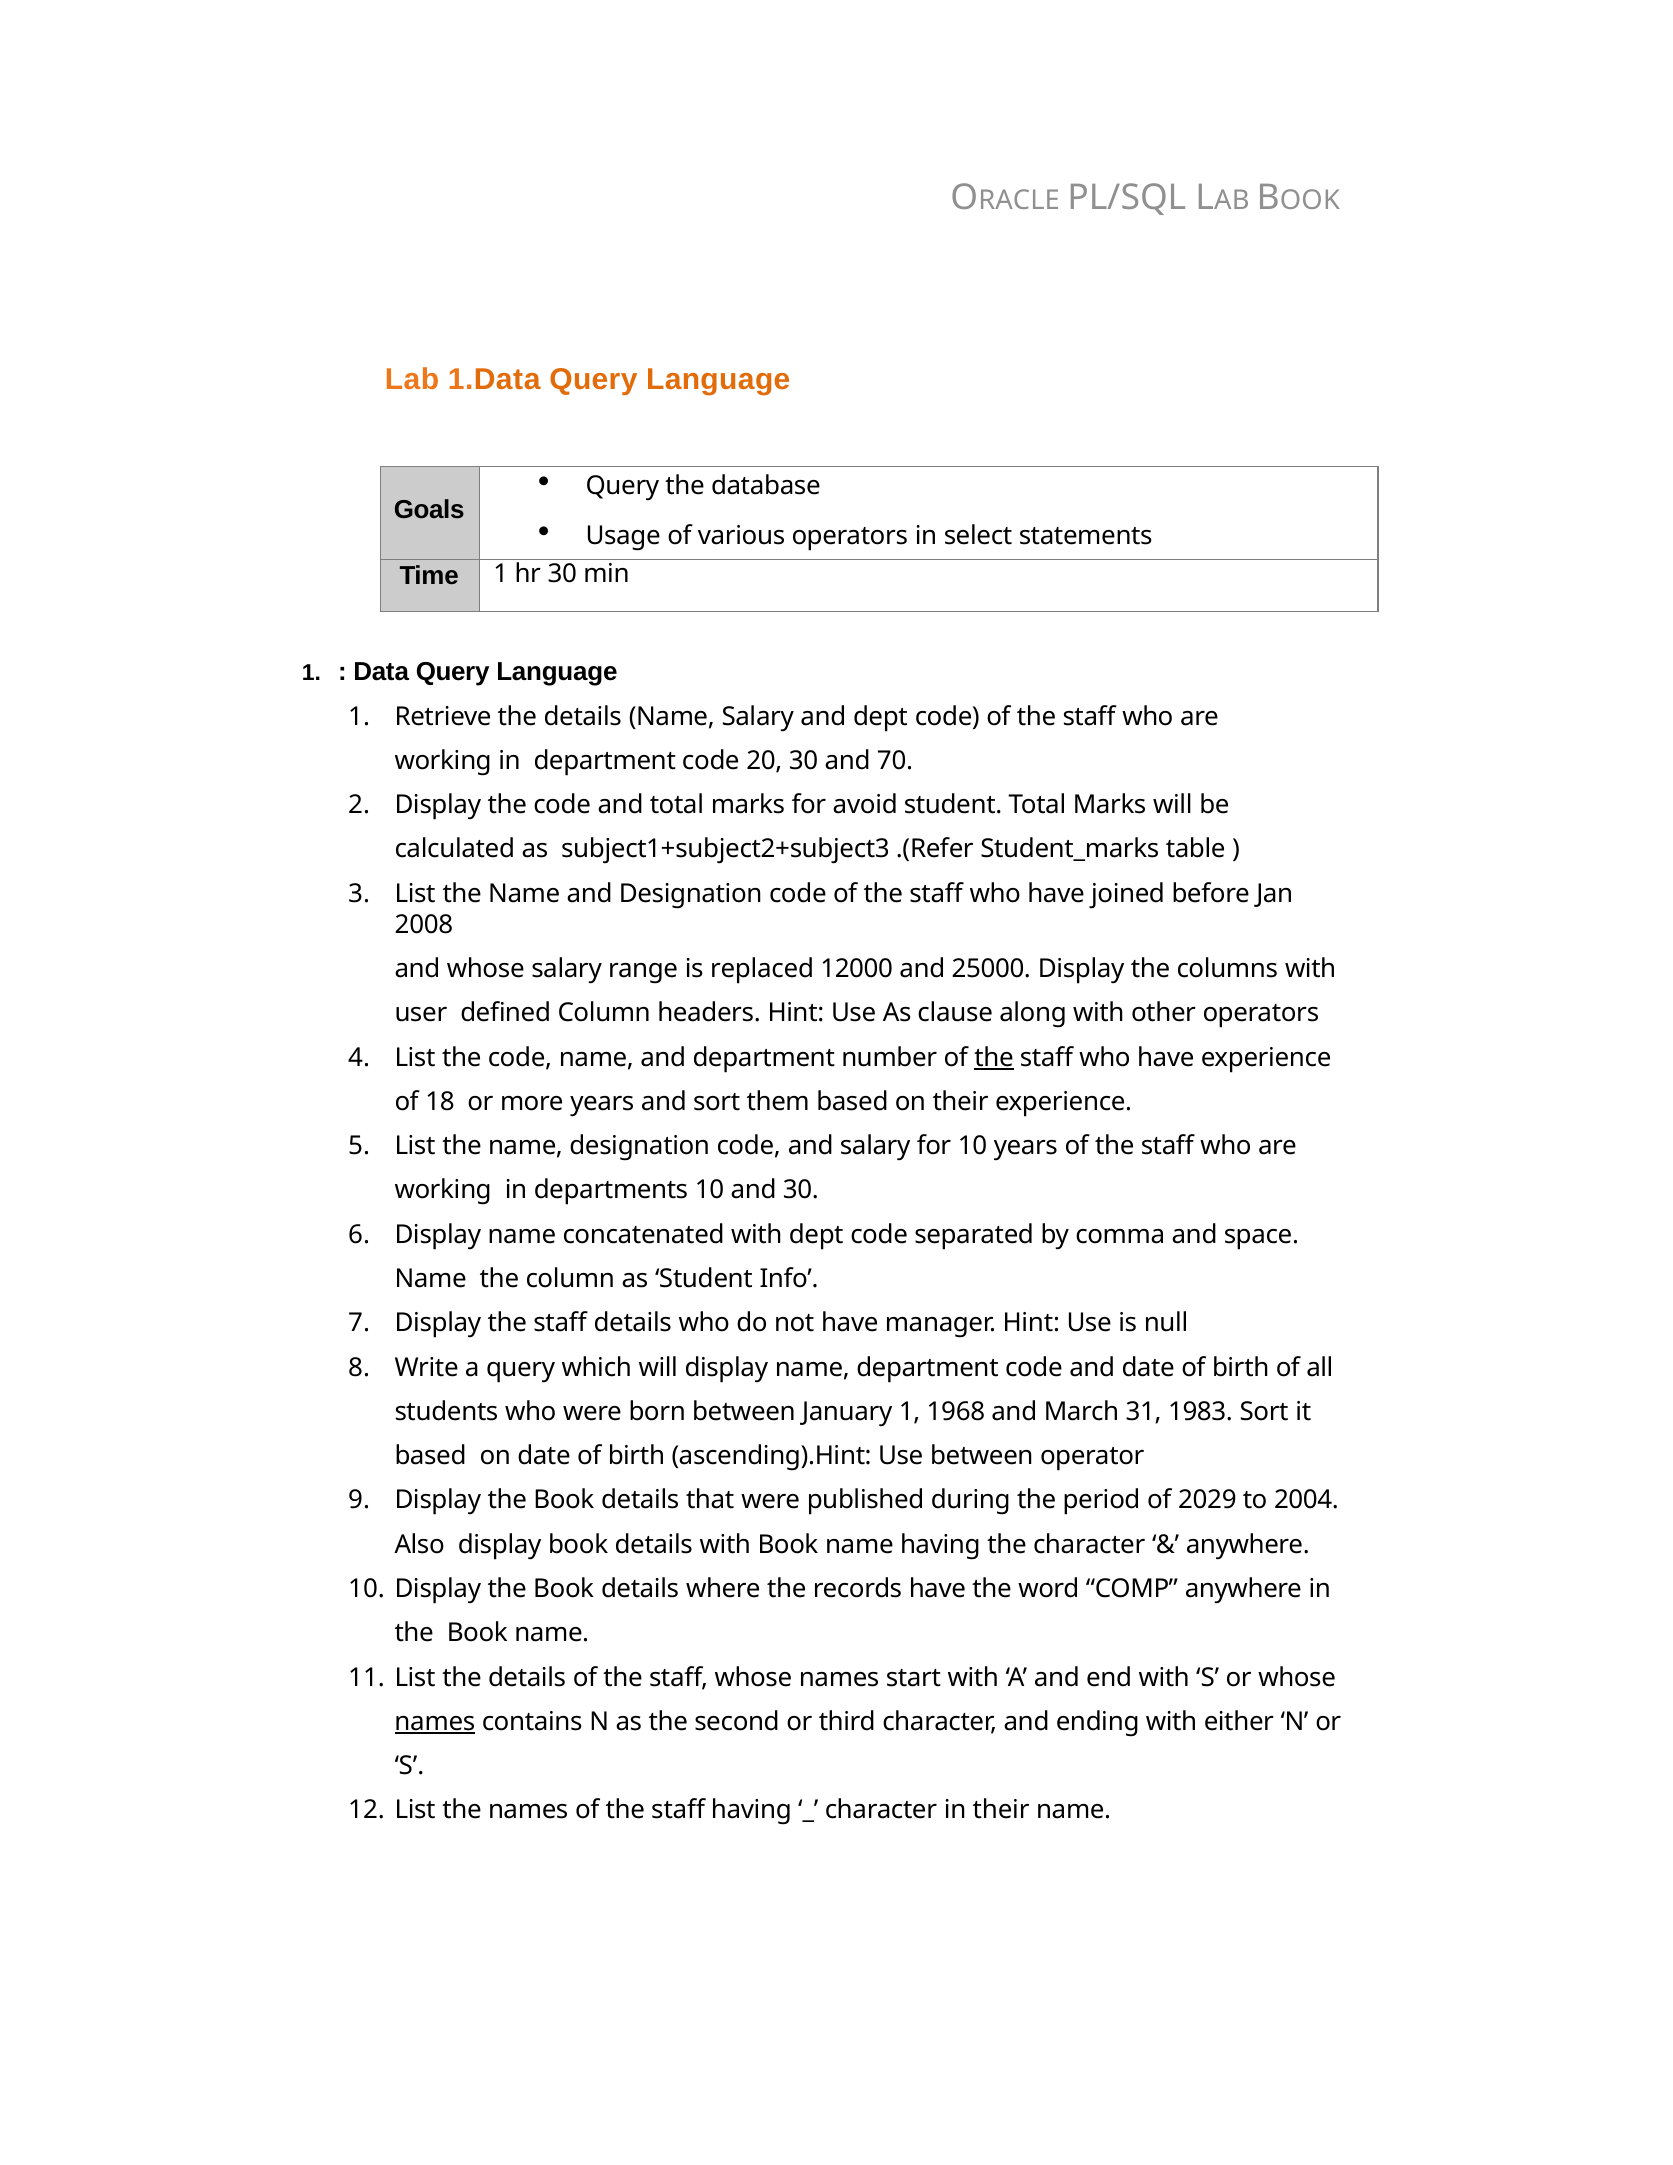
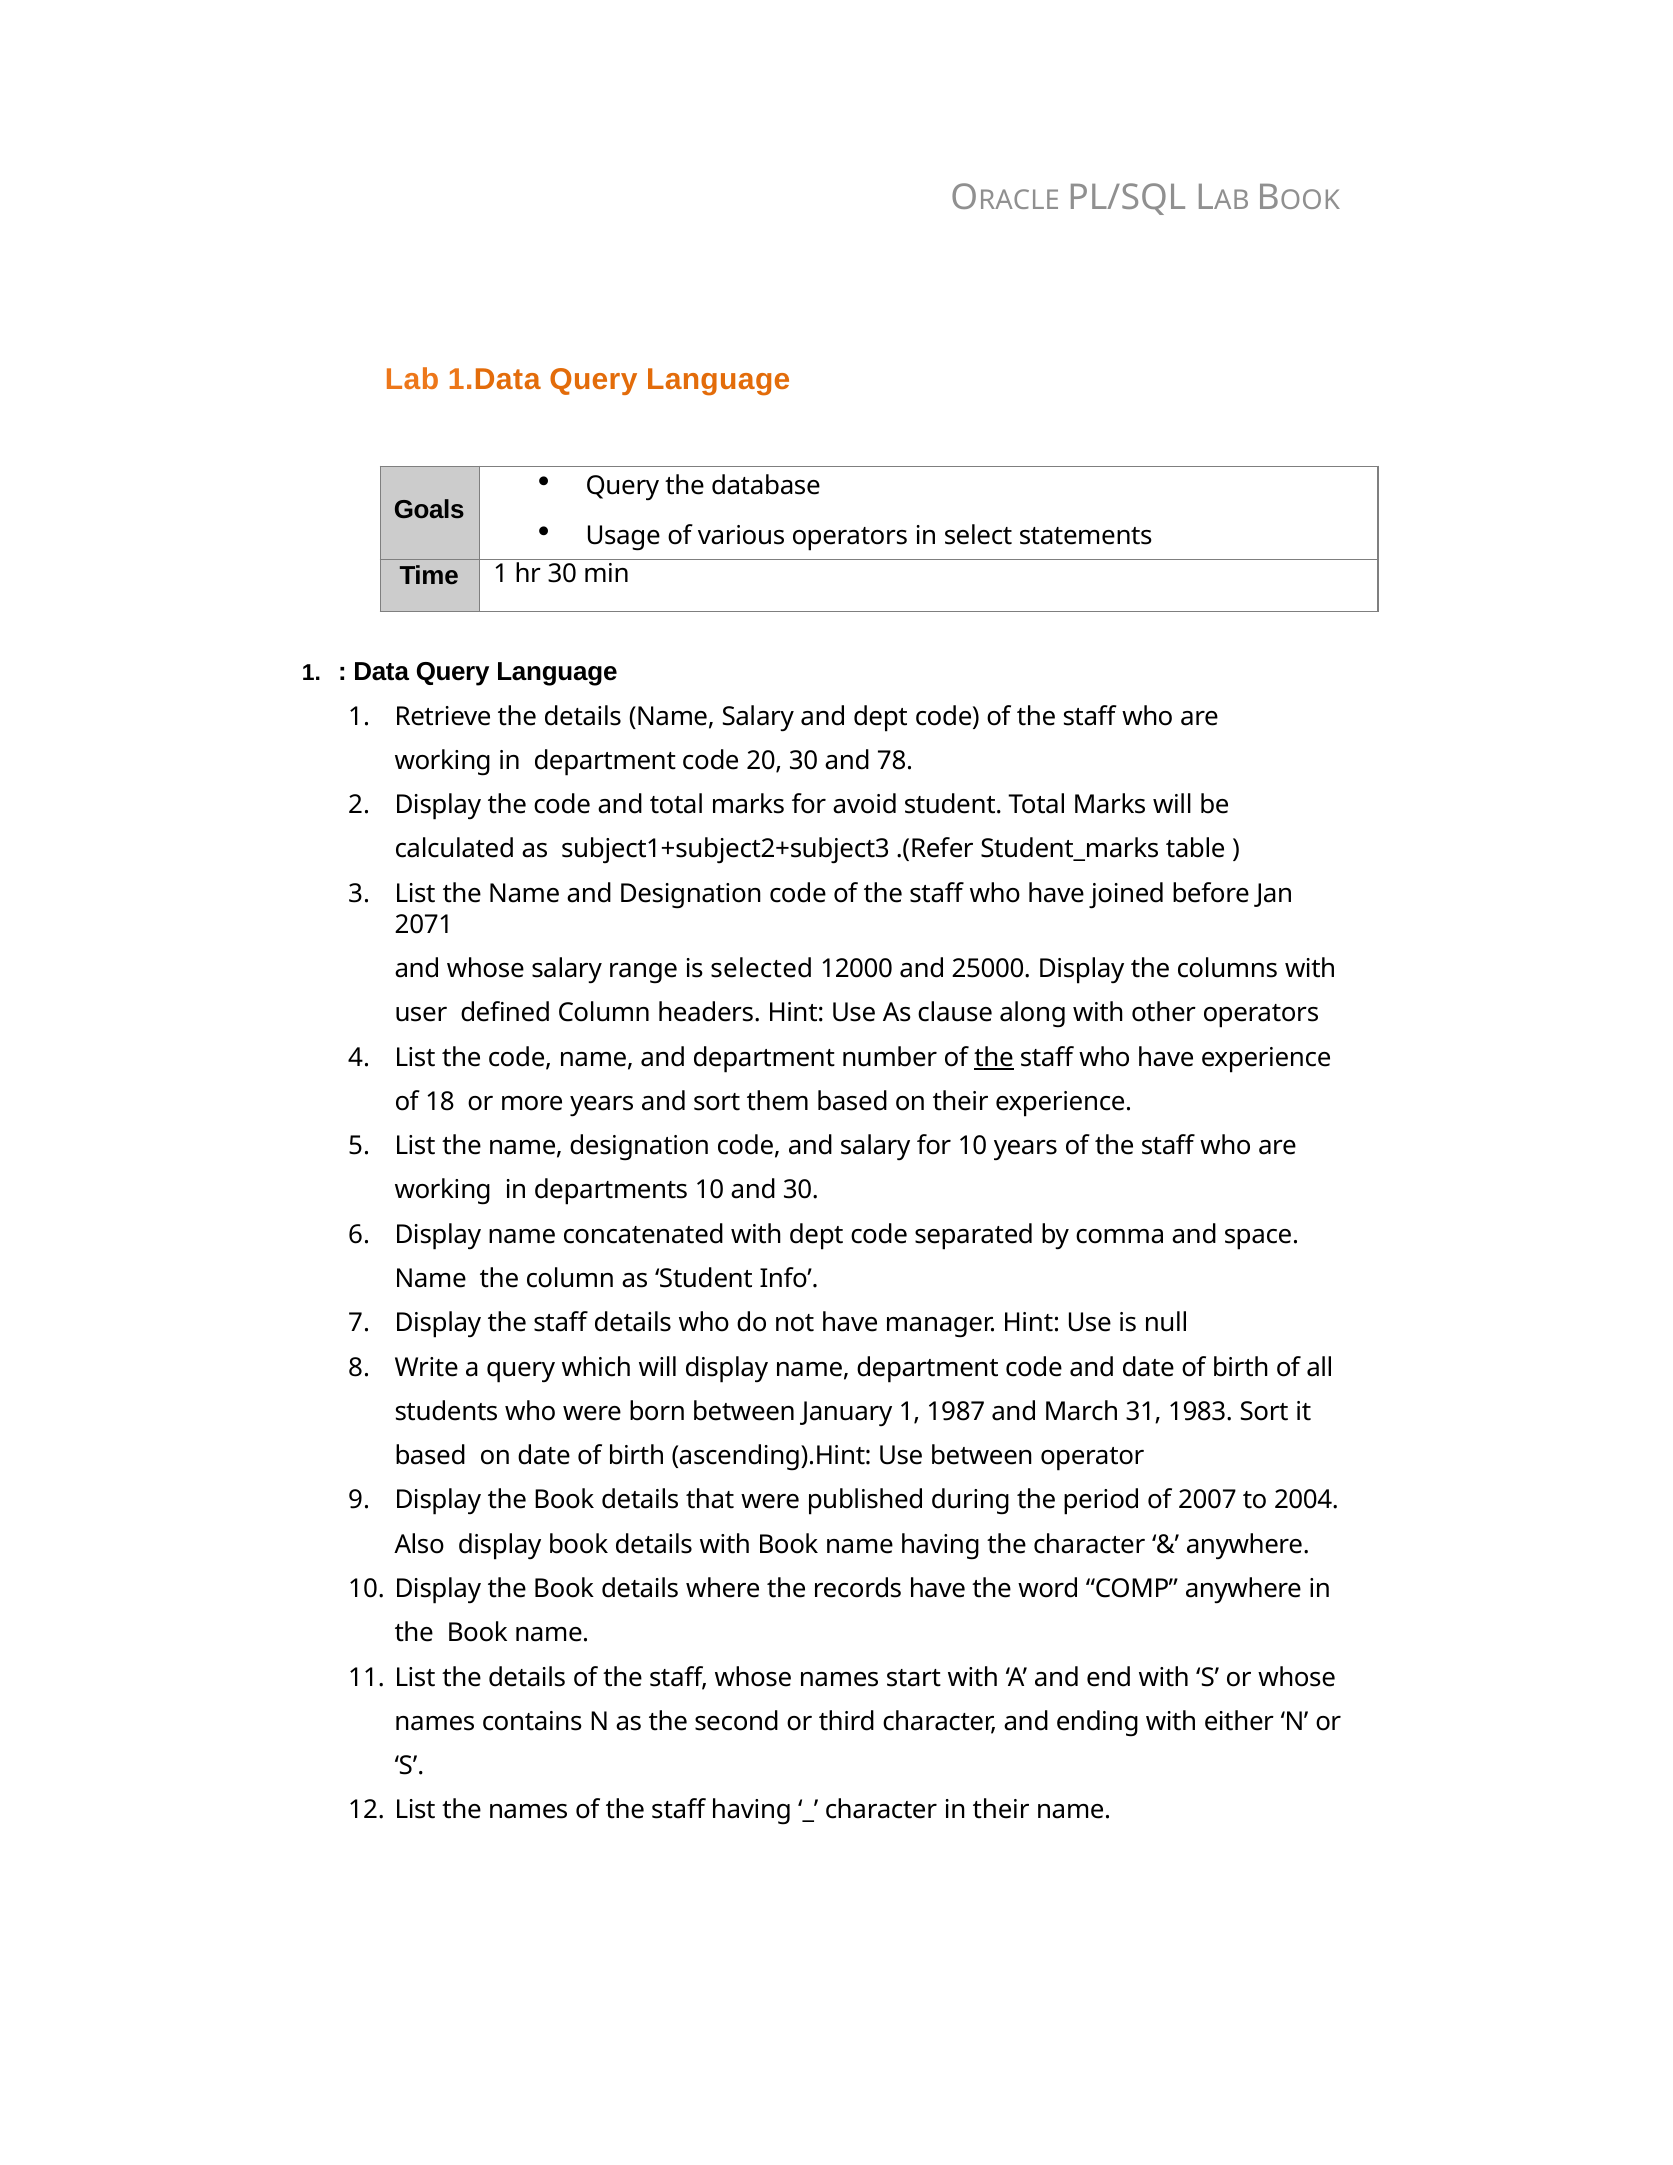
70: 70 -> 78
2008: 2008 -> 2071
replaced: replaced -> selected
1968: 1968 -> 1987
2029: 2029 -> 2007
names at (435, 1722) underline: present -> none
